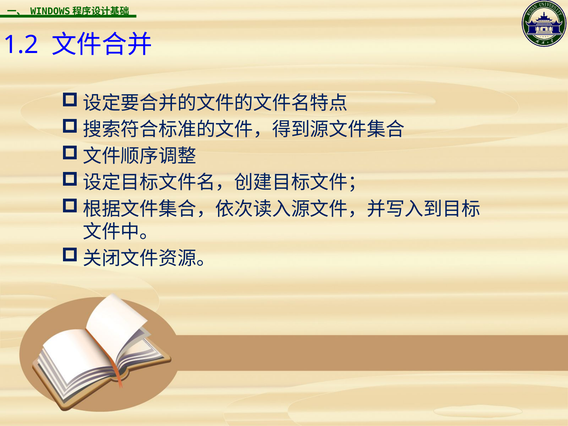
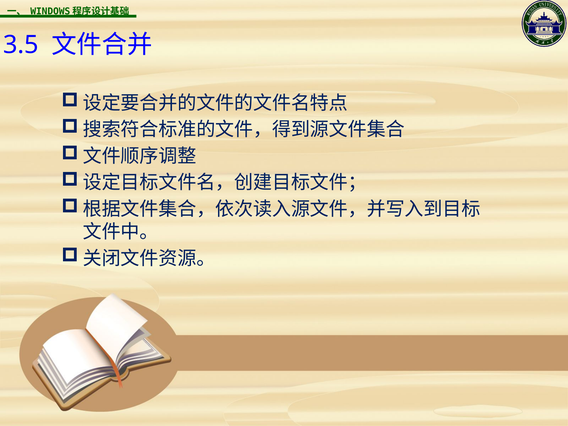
1.2: 1.2 -> 3.5
